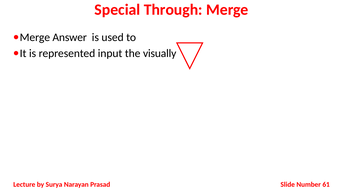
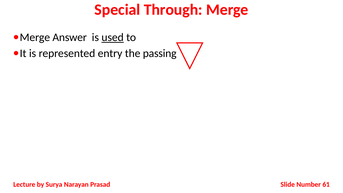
used underline: none -> present
input: input -> entry
visually: visually -> passing
